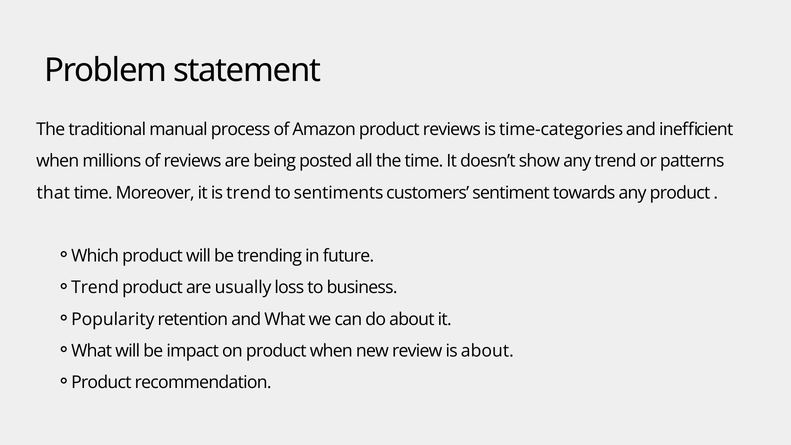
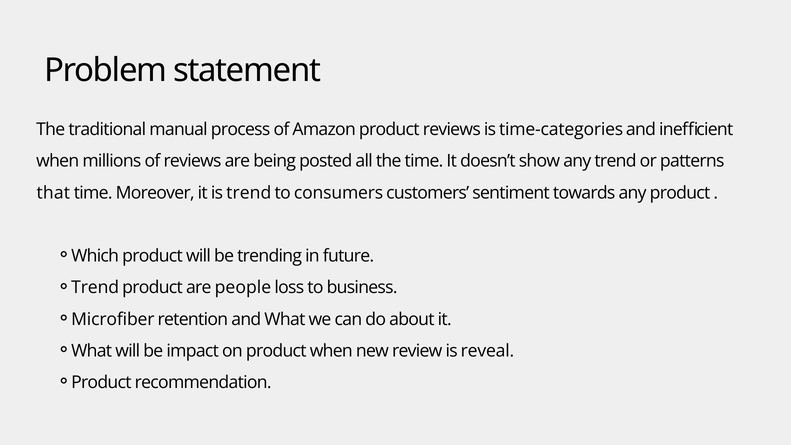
sentiments: sentiments -> consumers
usually: usually -> people
Popularity: Popularity -> Microfiber
is about: about -> reveal
